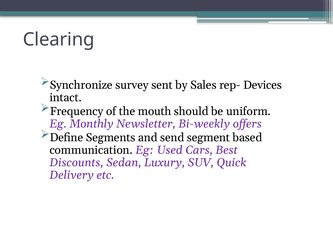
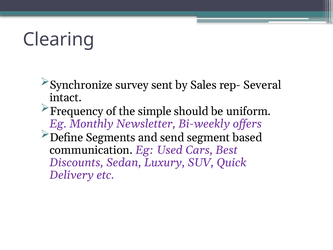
Devices: Devices -> Several
mouth: mouth -> simple
